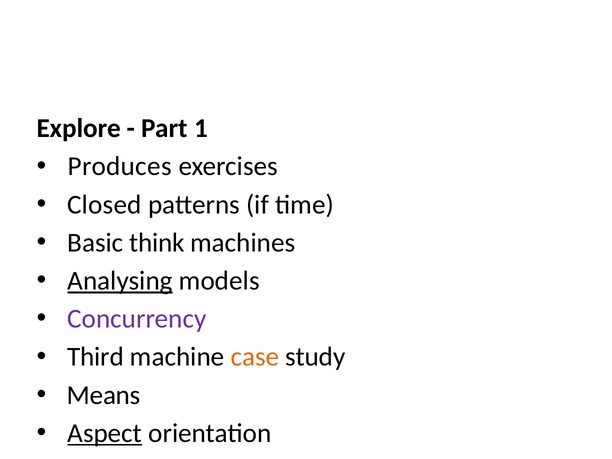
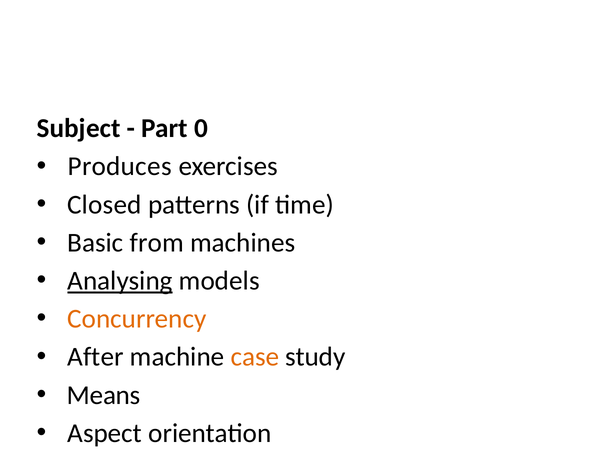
Explore: Explore -> Subject
1: 1 -> 0
think: think -> from
Concurrency colour: purple -> orange
Third: Third -> After
Aspect underline: present -> none
